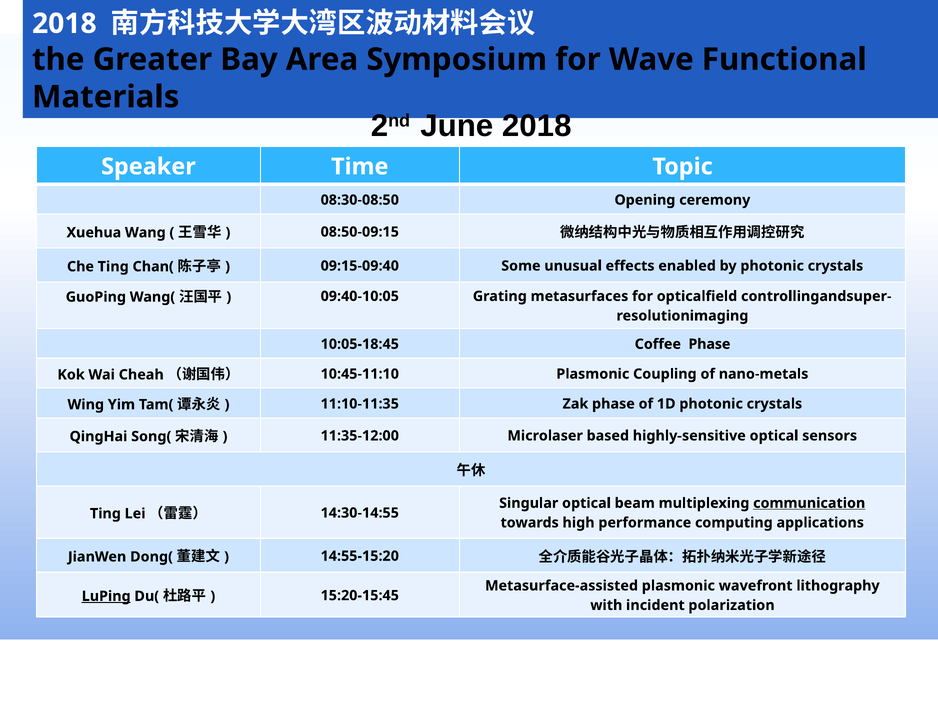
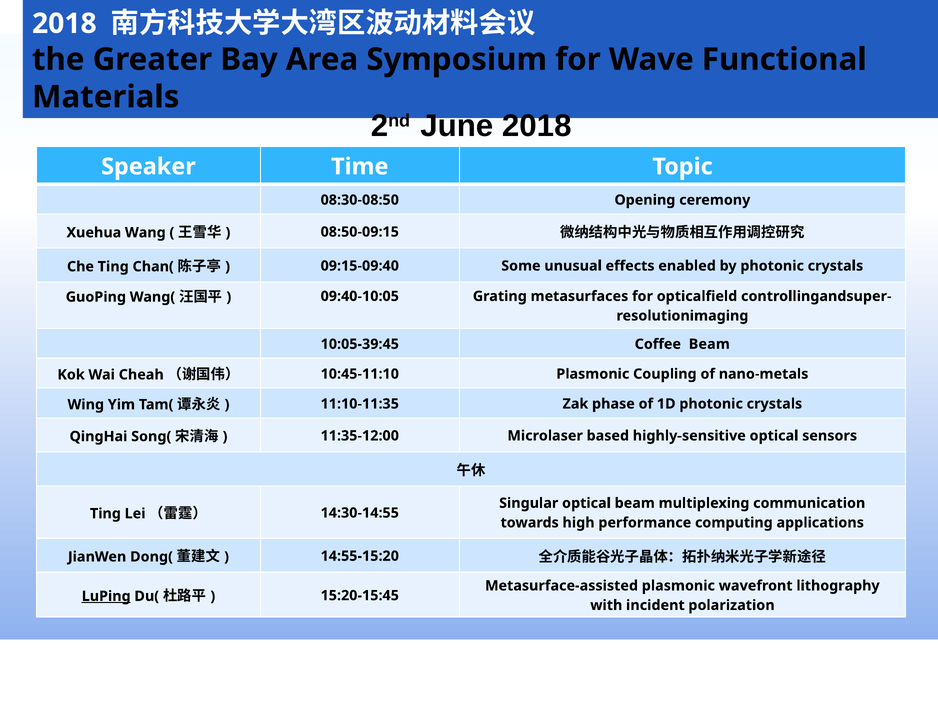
10:05-18:45: 10:05-18:45 -> 10:05-39:45
Coffee Phase: Phase -> Beam
communication underline: present -> none
